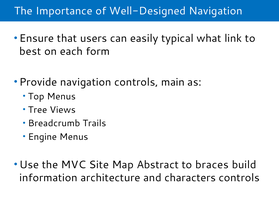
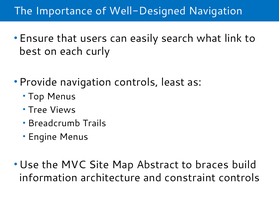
typical: typical -> search
form: form -> curly
main: main -> least
characters: characters -> constraint
